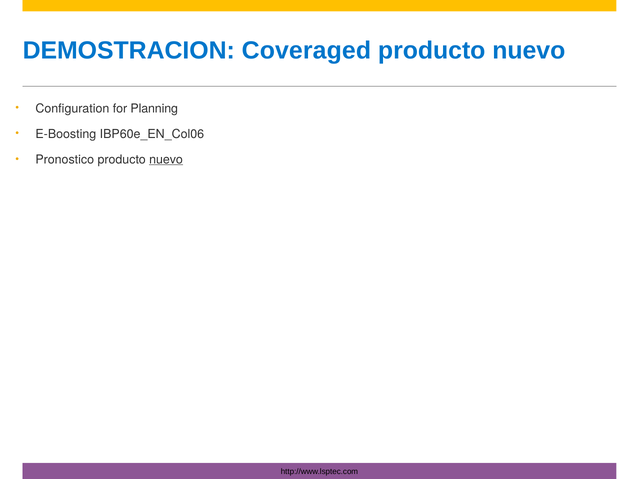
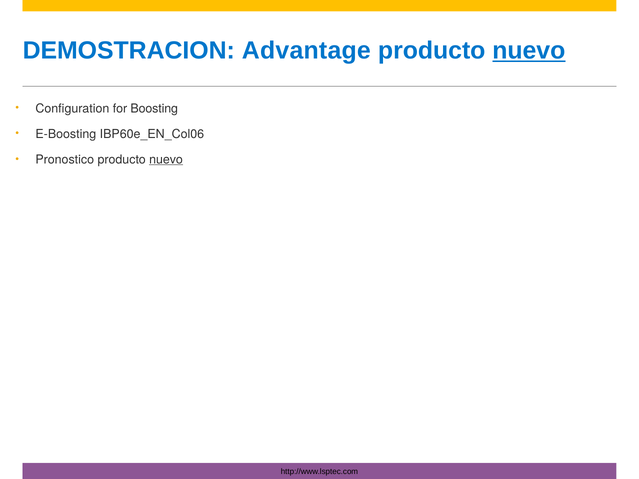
Coveraged: Coveraged -> Advantage
nuevo at (529, 51) underline: none -> present
Planning: Planning -> Boosting
